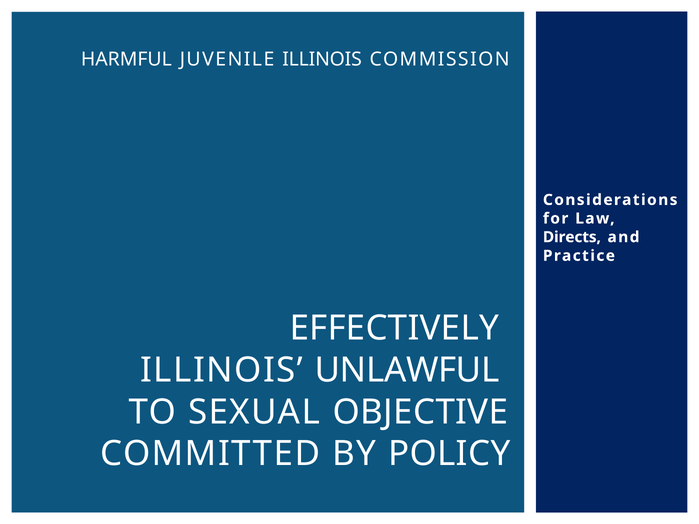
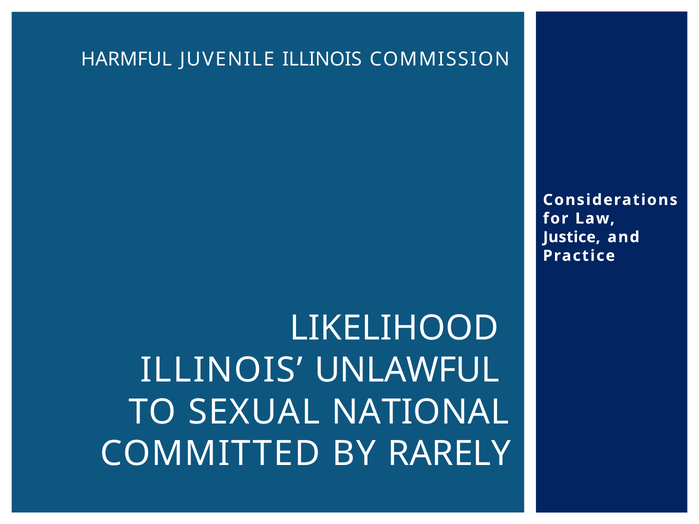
Directs: Directs -> Justice
EFFECTIVELY: EFFECTIVELY -> LIKELIHOOD
OBJECTIVE: OBJECTIVE -> NATIONAL
POLICY: POLICY -> RARELY
